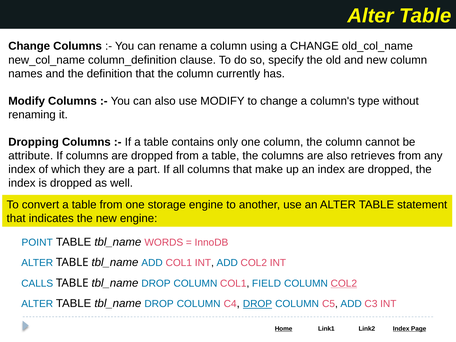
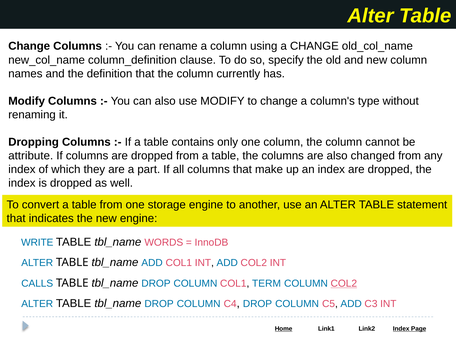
retrieves: retrieves -> changed
POINT: POINT -> WRITE
FIELD: FIELD -> TERM
DROP at (257, 304) underline: present -> none
